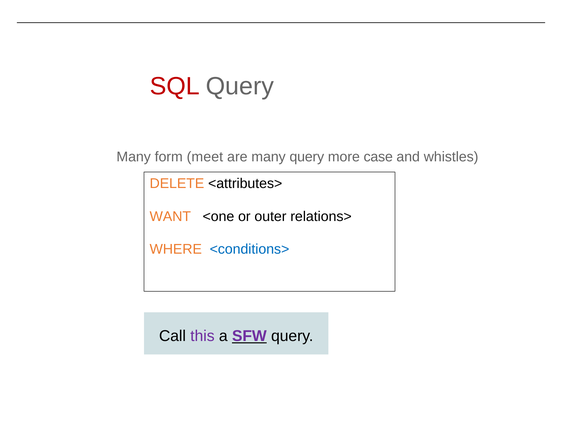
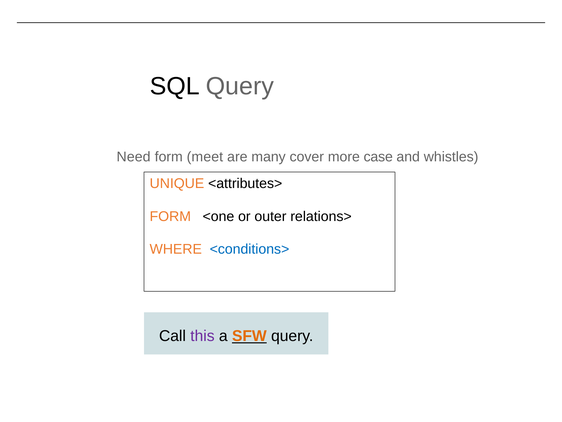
SQL colour: red -> black
Many at (134, 157): Many -> Need
many query: query -> cover
DELETE: DELETE -> UNIQUE
WANT at (170, 216): WANT -> FORM
SFW colour: purple -> orange
